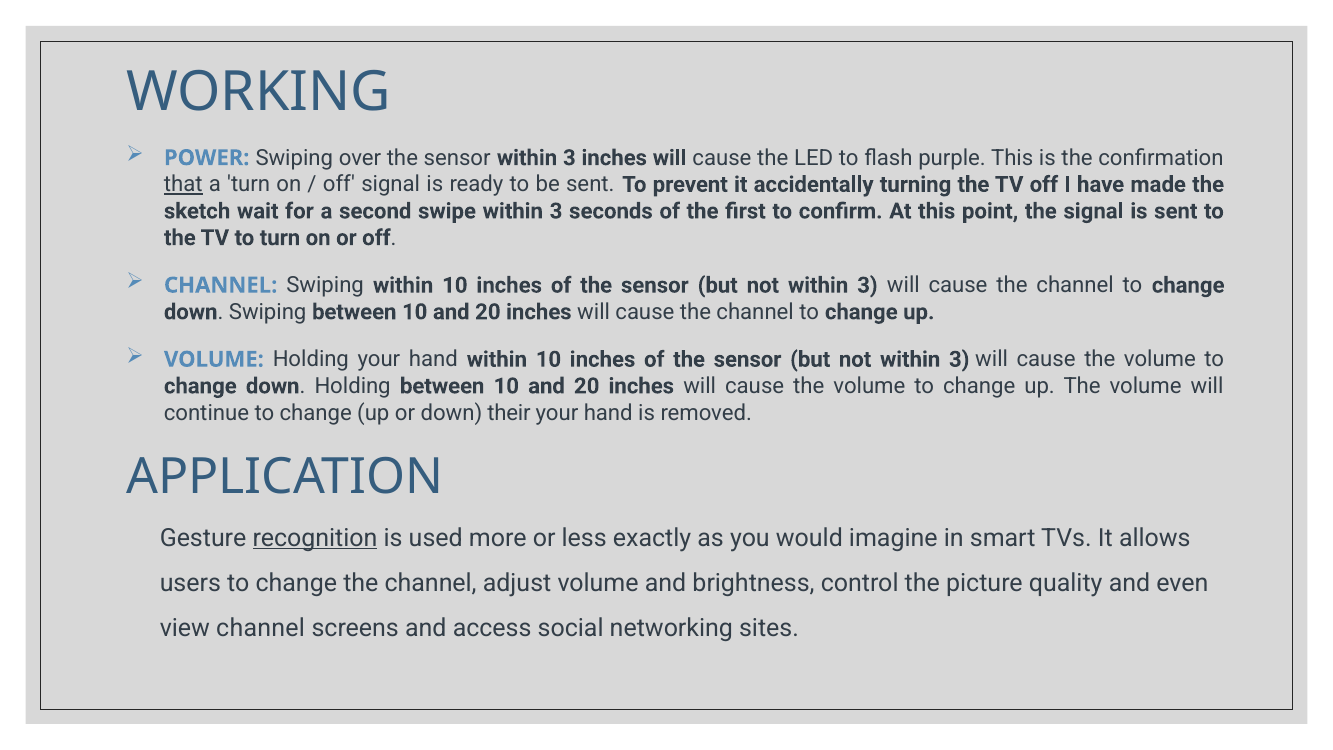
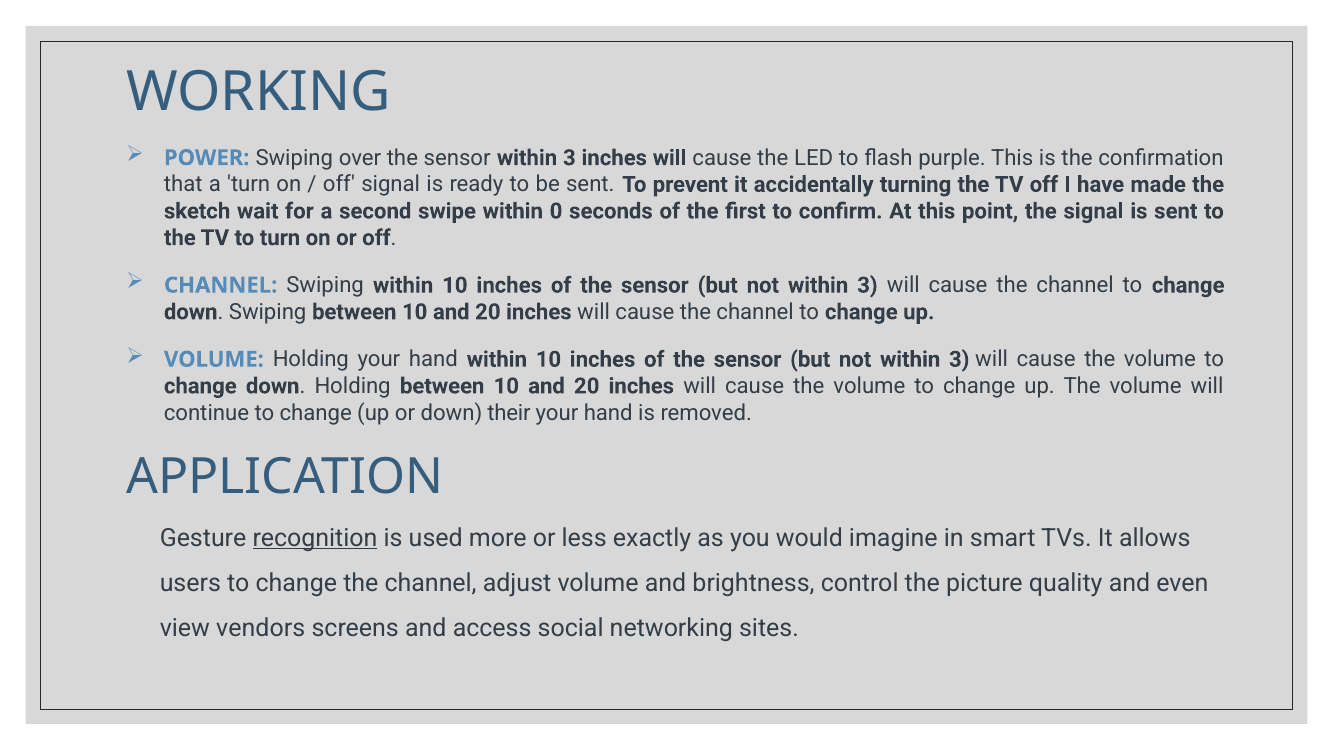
that underline: present -> none
swipe within 3: 3 -> 0
view channel: channel -> vendors
